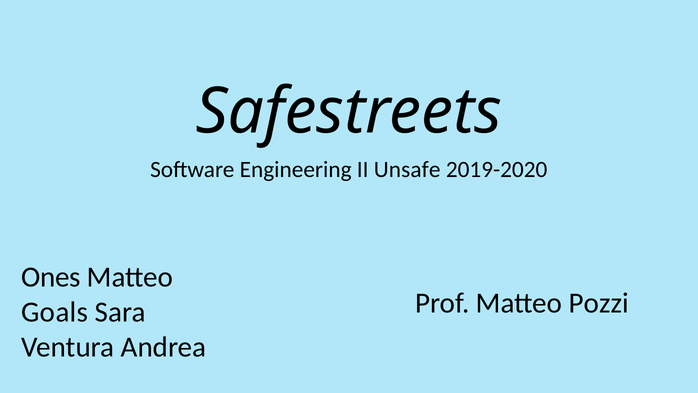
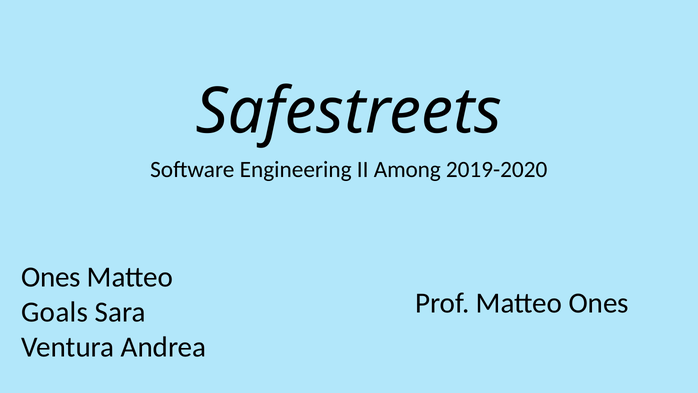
Unsafe: Unsafe -> Among
Matteo Pozzi: Pozzi -> Ones
